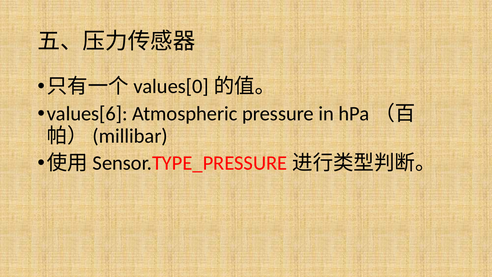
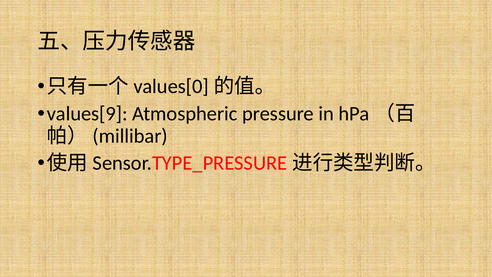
values[6: values[6 -> values[9
